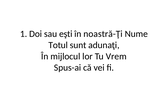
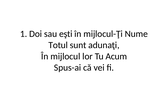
noastră-Ţi: noastră-Ţi -> mijlocul-Ţi
Vrem: Vrem -> Acum
